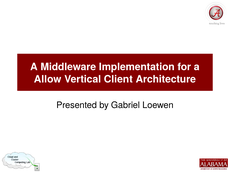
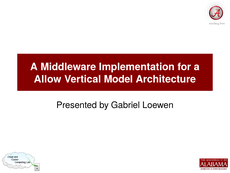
Client: Client -> Model
